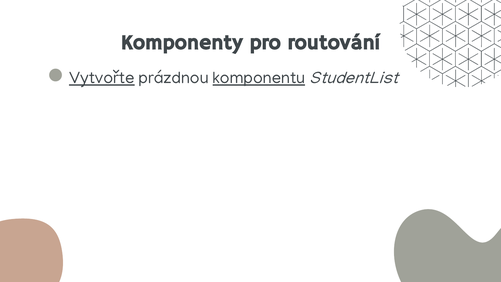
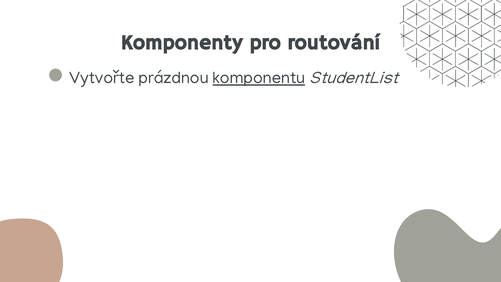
Vytvořte underline: present -> none
